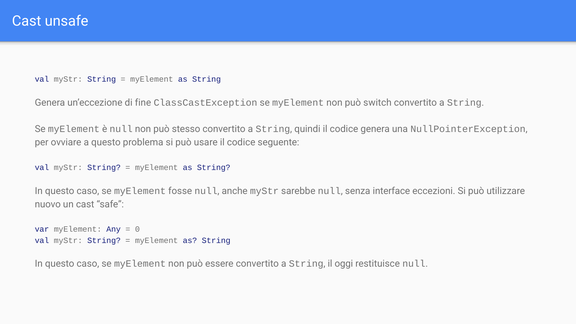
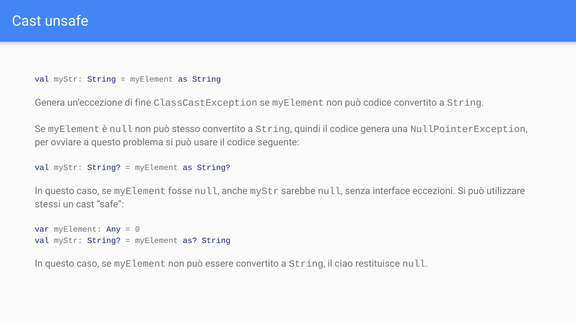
può switch: switch -> codice
nuovo: nuovo -> stessi
oggi: oggi -> ciao
